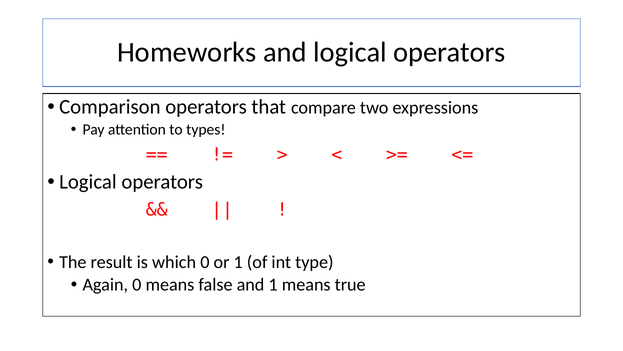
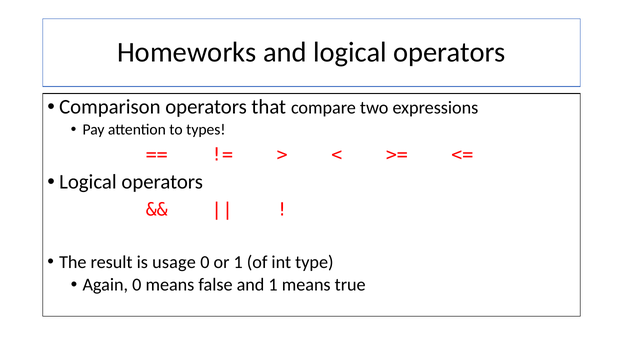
which: which -> usage
